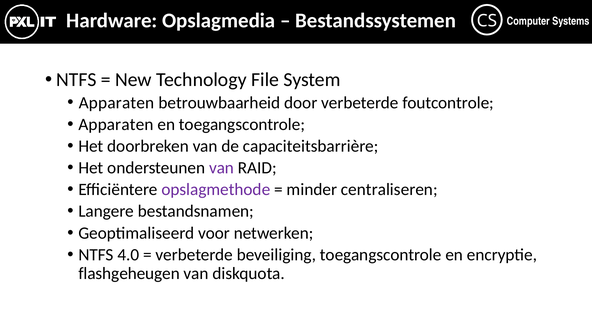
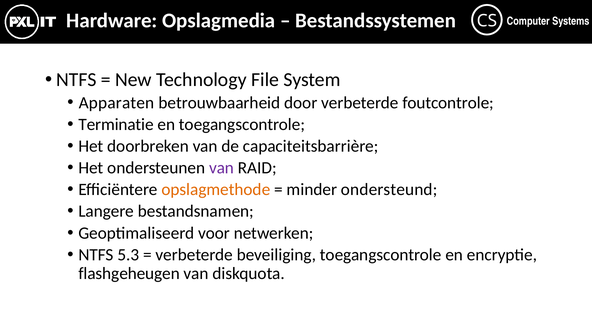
Apparaten at (116, 124): Apparaten -> Terminatie
opslagmethode colour: purple -> orange
centraliseren: centraliseren -> ondersteund
4.0: 4.0 -> 5.3
